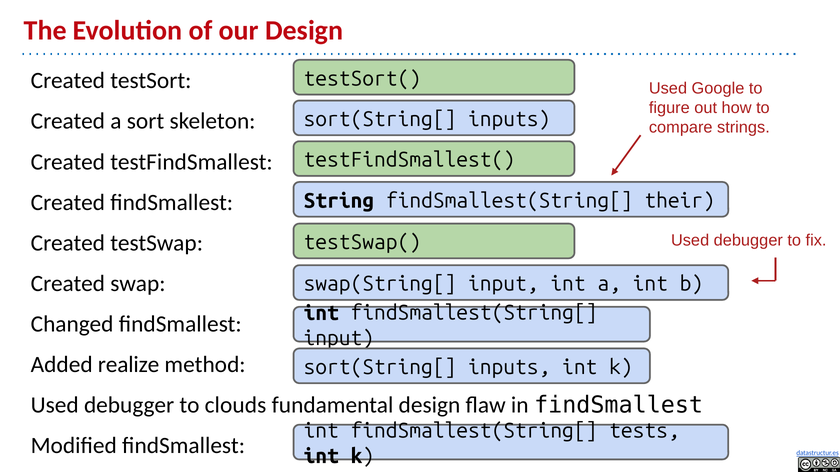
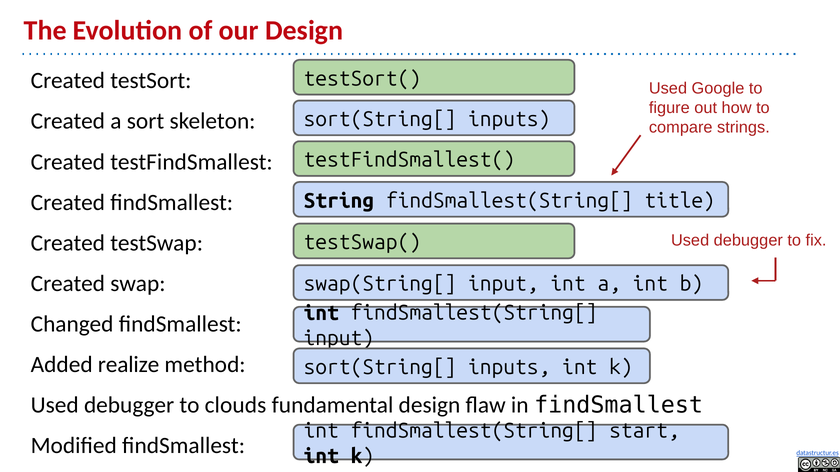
their: their -> title
tests: tests -> start
